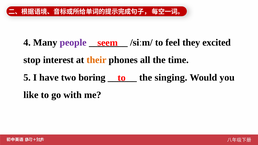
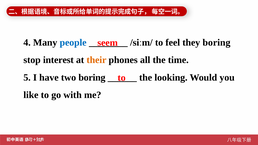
people colour: purple -> blue
they excited: excited -> boring
singing: singing -> looking
